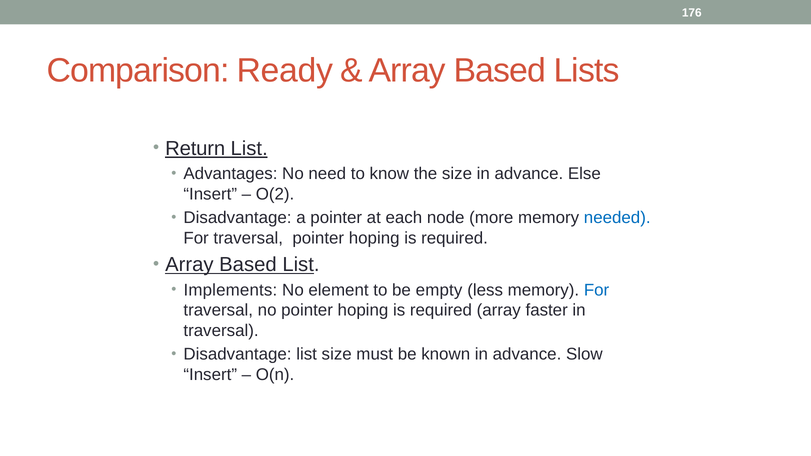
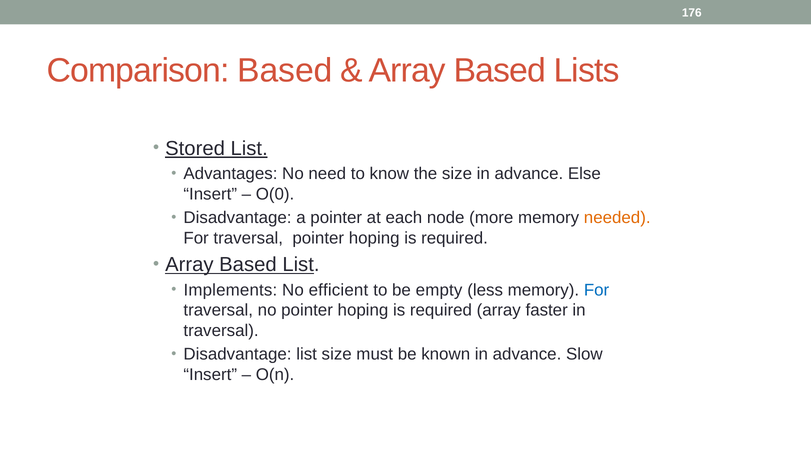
Comparison Ready: Ready -> Based
Return: Return -> Stored
O(2: O(2 -> O(0
needed colour: blue -> orange
element: element -> efficient
